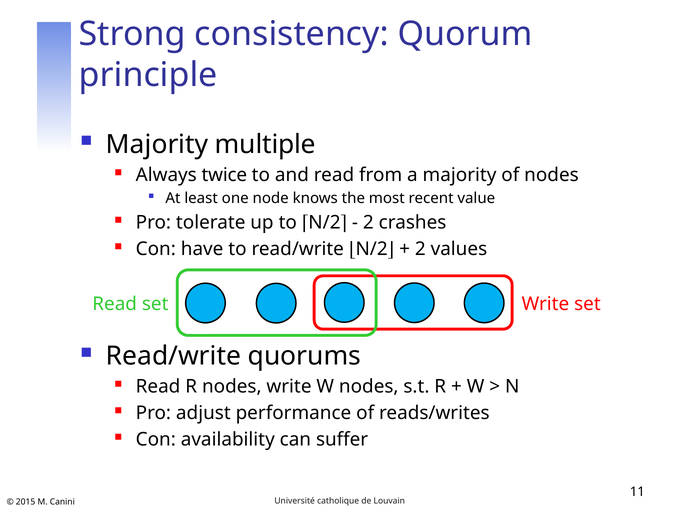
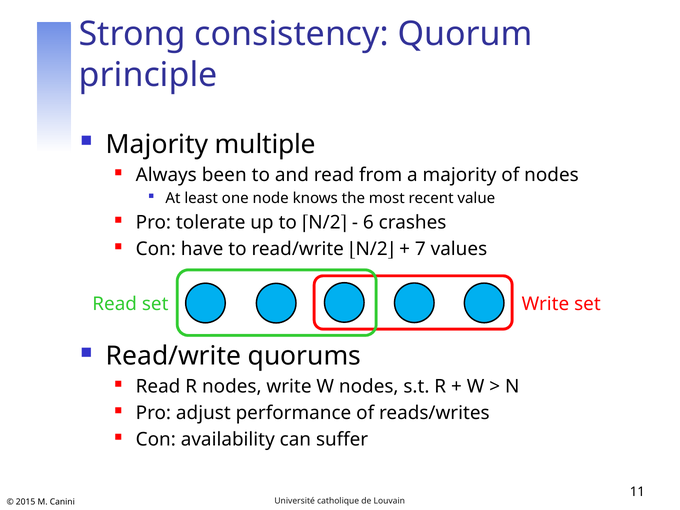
twice: twice -> been
2 at (368, 223): 2 -> 6
2 at (420, 249): 2 -> 7
